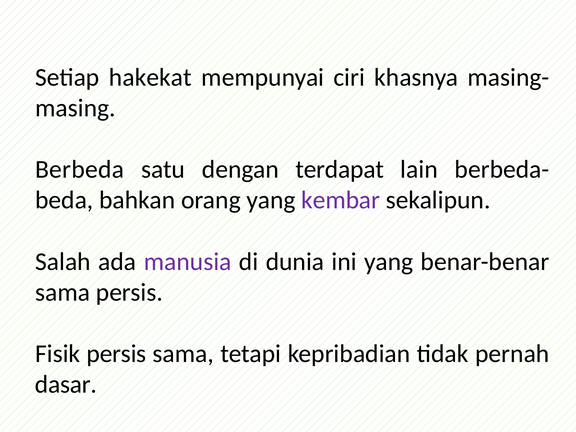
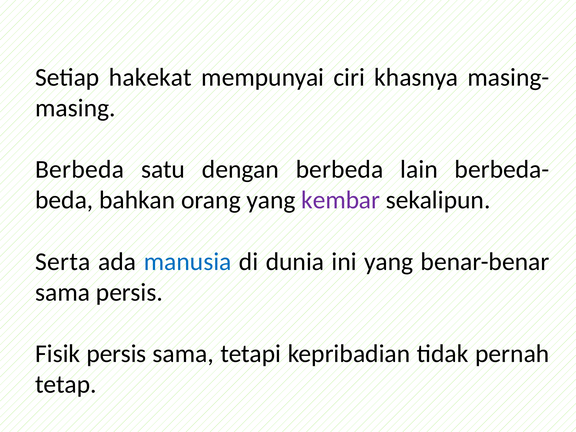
dengan terdapat: terdapat -> berbeda
Salah: Salah -> Serta
manusia colour: purple -> blue
dasar: dasar -> tetap
